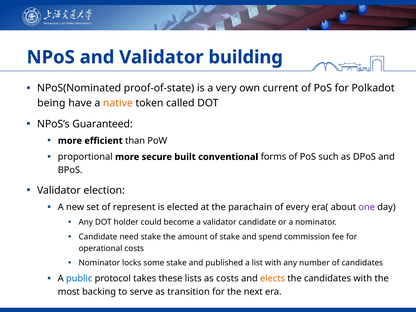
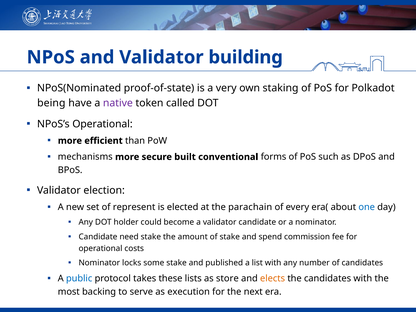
current: current -> staking
native colour: orange -> purple
NPoS’s Guaranteed: Guaranteed -> Operational
proportional: proportional -> mechanisms
one colour: purple -> blue
as costs: costs -> store
transition: transition -> execution
